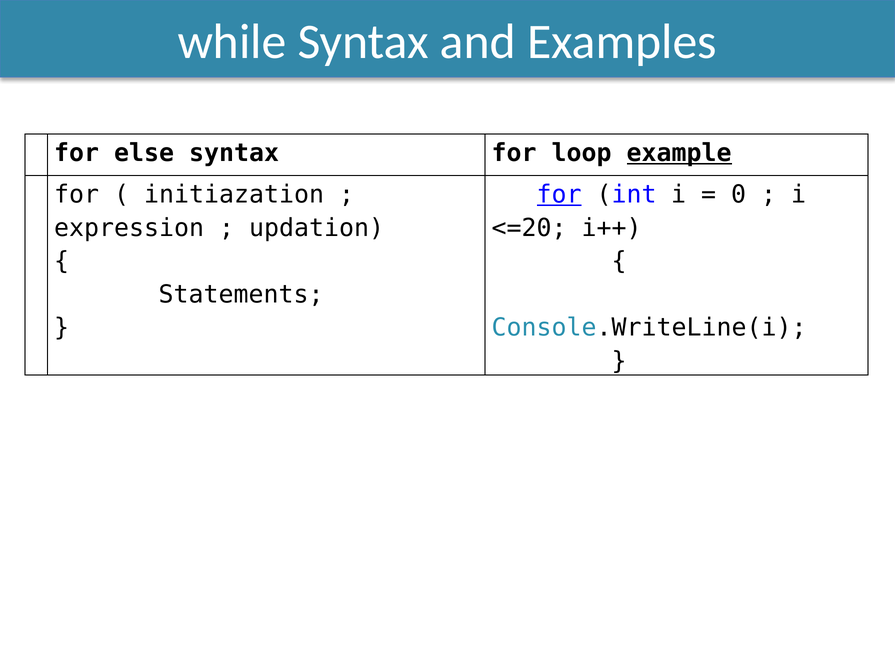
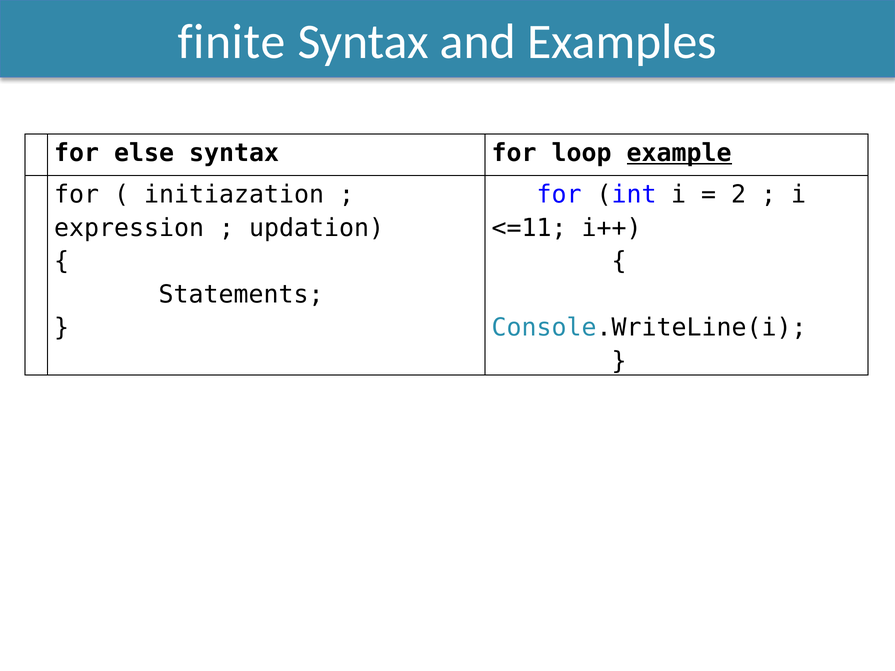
while: while -> finite
for at (559, 195) underline: present -> none
0: 0 -> 2
<=20: <=20 -> <=11
